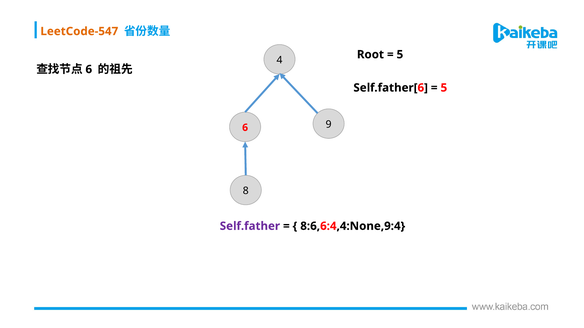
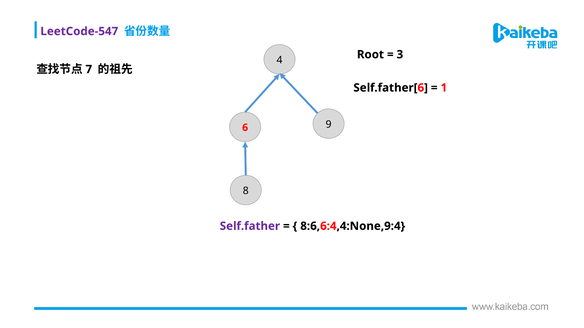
LeetCode-547 colour: orange -> purple
5 at (400, 55): 5 -> 3
6 at (89, 69): 6 -> 7
5 at (444, 88): 5 -> 1
